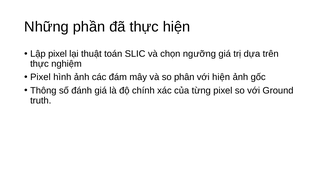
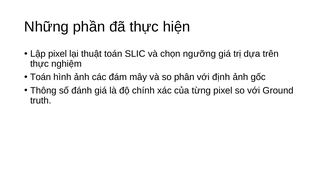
Pixel at (40, 77): Pixel -> Toán
với hiện: hiện -> định
